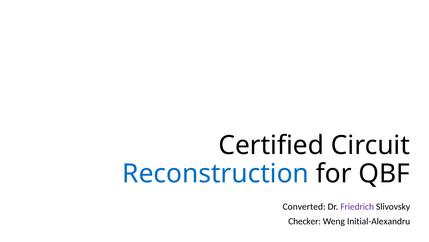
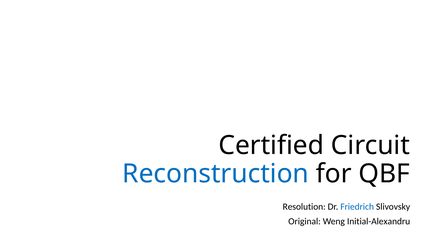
Converted: Converted -> Resolution
Friedrich colour: purple -> blue
Checker: Checker -> Original
